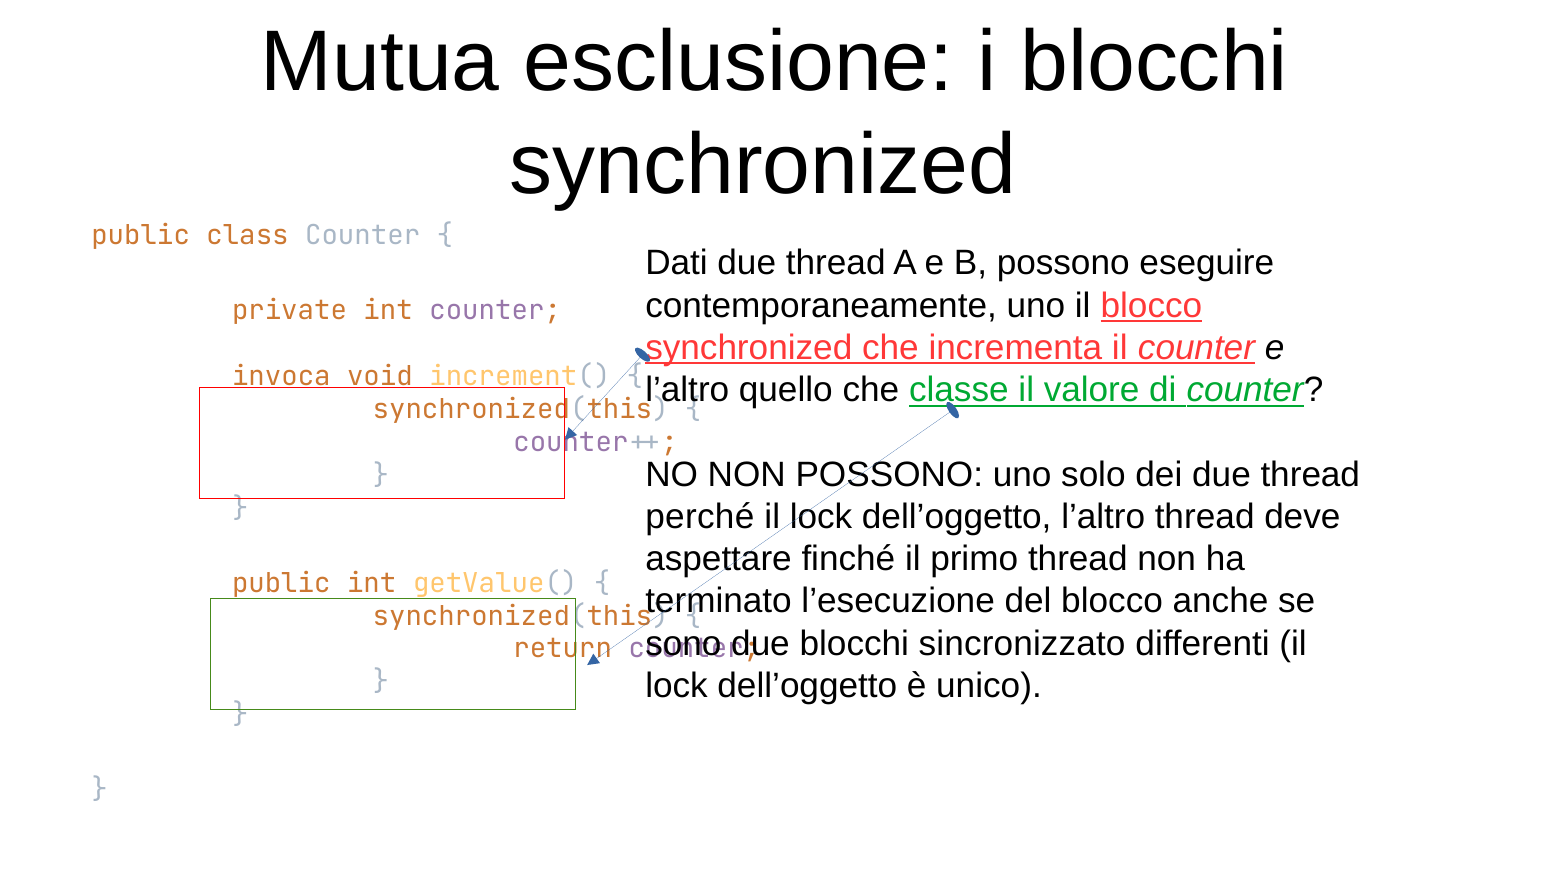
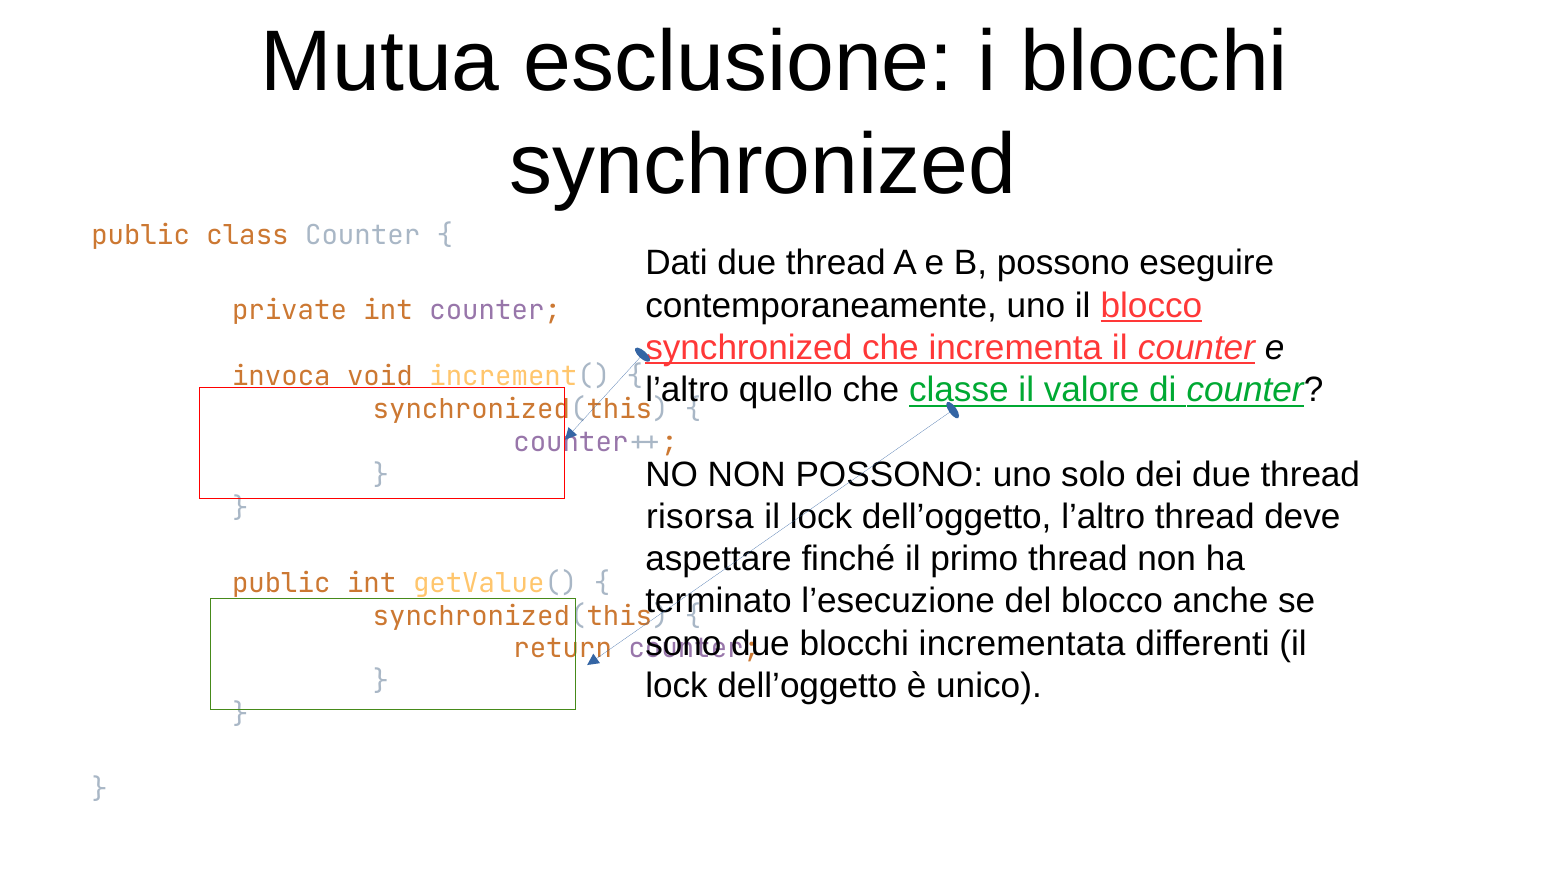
perché: perché -> risorsa
sincronizzato: sincronizzato -> incrementata
